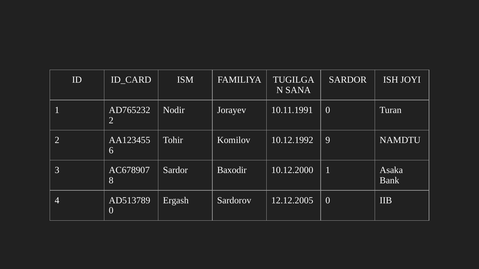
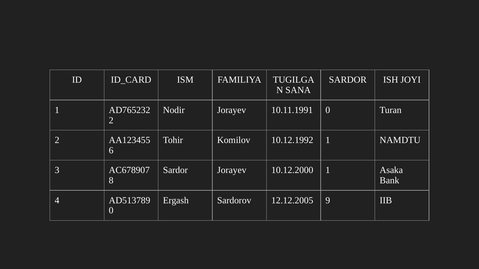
10.12.1992 9: 9 -> 1
Sardor Baxodir: Baxodir -> Jorayev
12.12.2005 0: 0 -> 9
